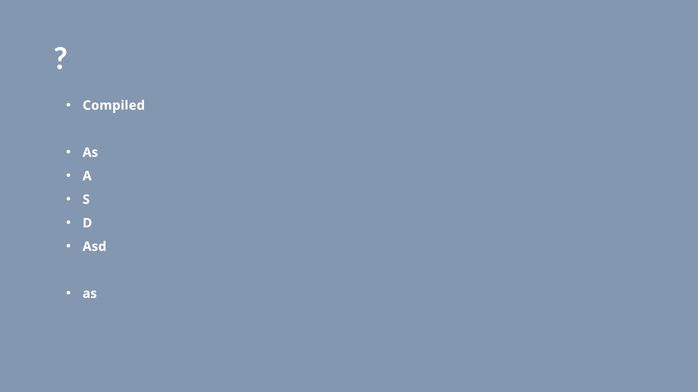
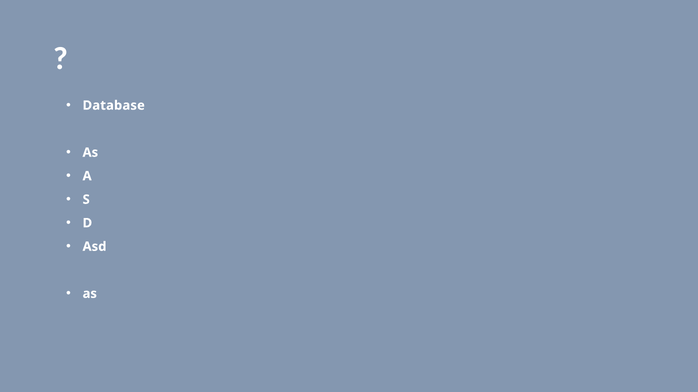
Compiled: Compiled -> Database
